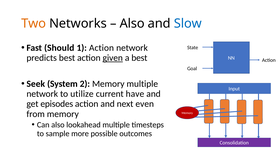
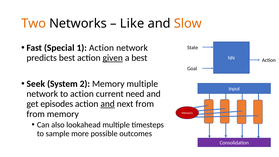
Also at (132, 23): Also -> Like
Slow colour: blue -> orange
Should: Should -> Special
to utilize: utilize -> action
have: have -> need
and at (108, 104) underline: none -> present
next even: even -> from
